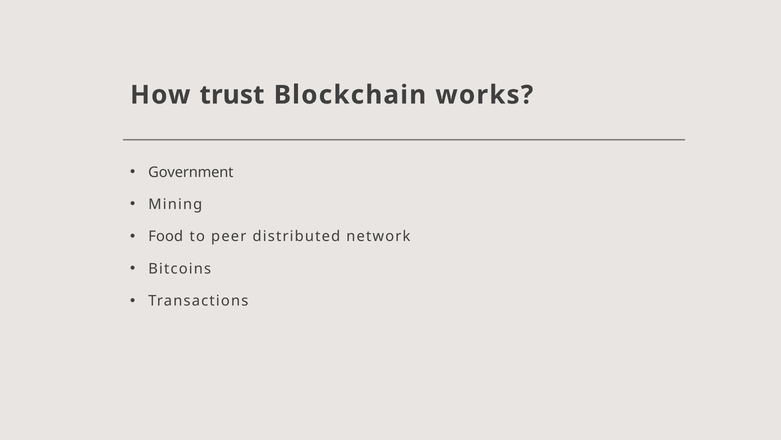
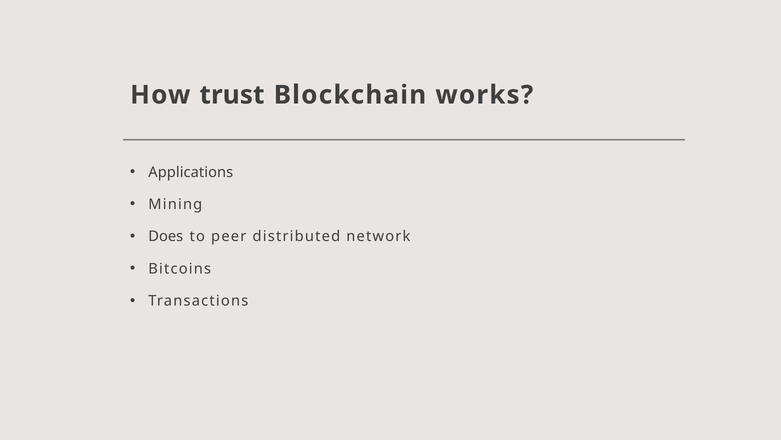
Government: Government -> Applications
Food: Food -> Does
